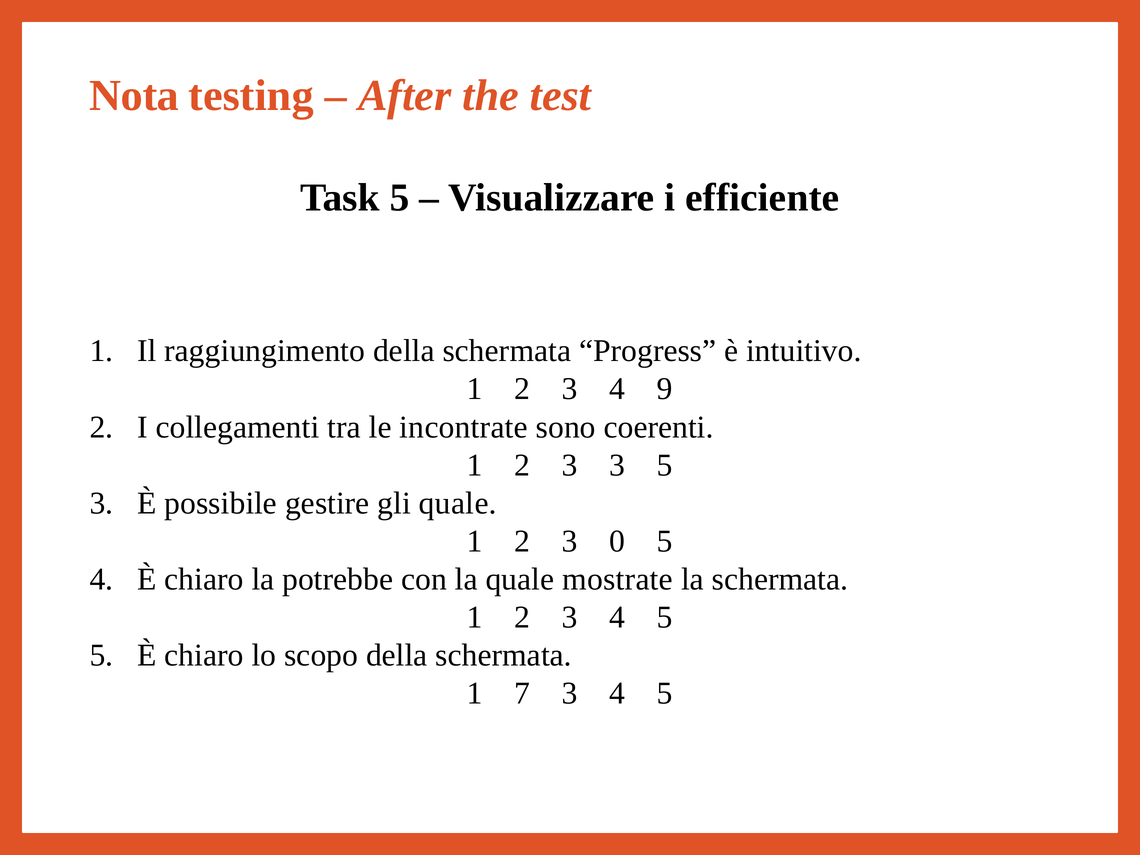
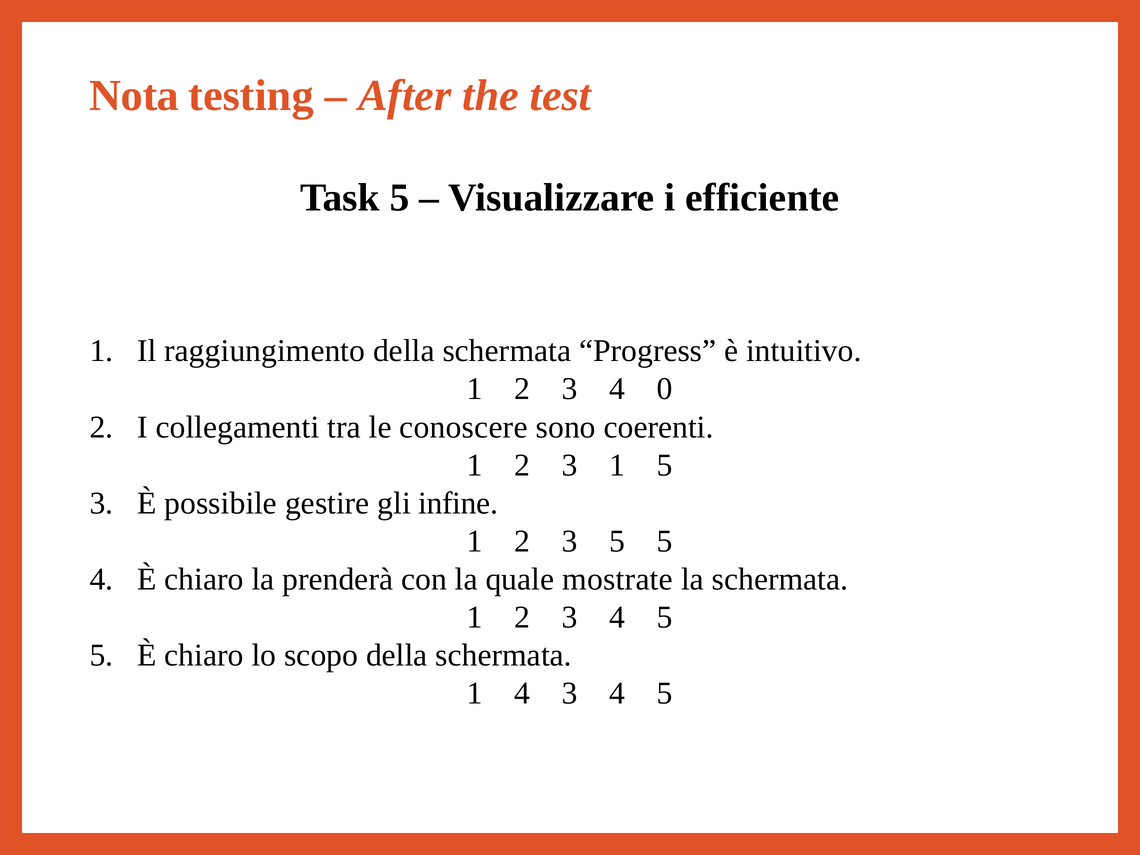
9: 9 -> 0
incontrate: incontrate -> conoscere
3 3: 3 -> 1
gli quale: quale -> infine
3 0: 0 -> 5
potrebbe: potrebbe -> prenderà
1 7: 7 -> 4
